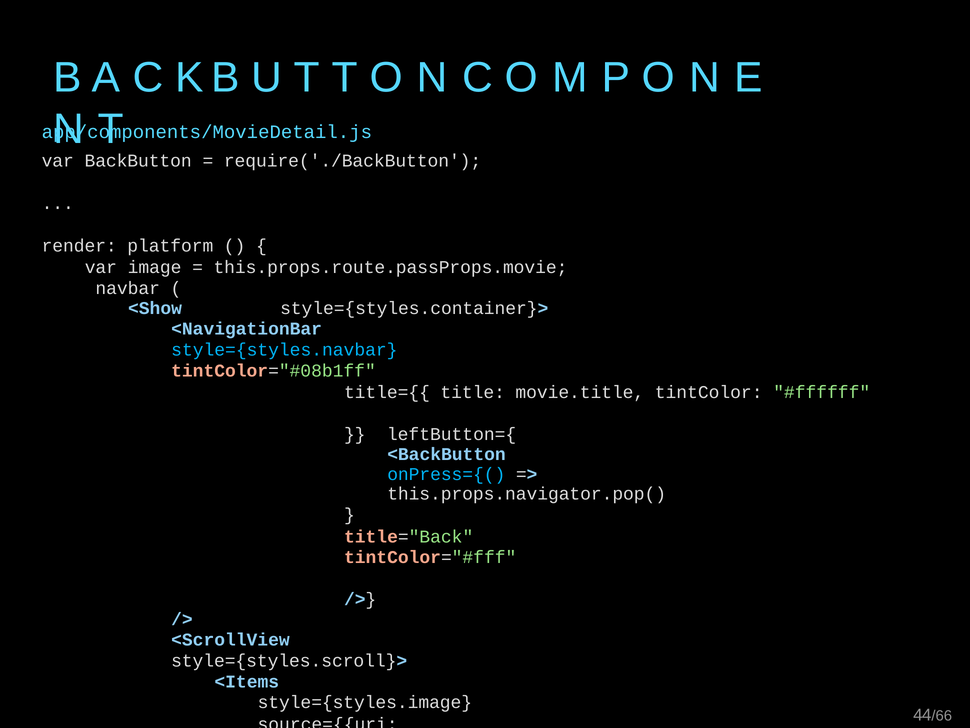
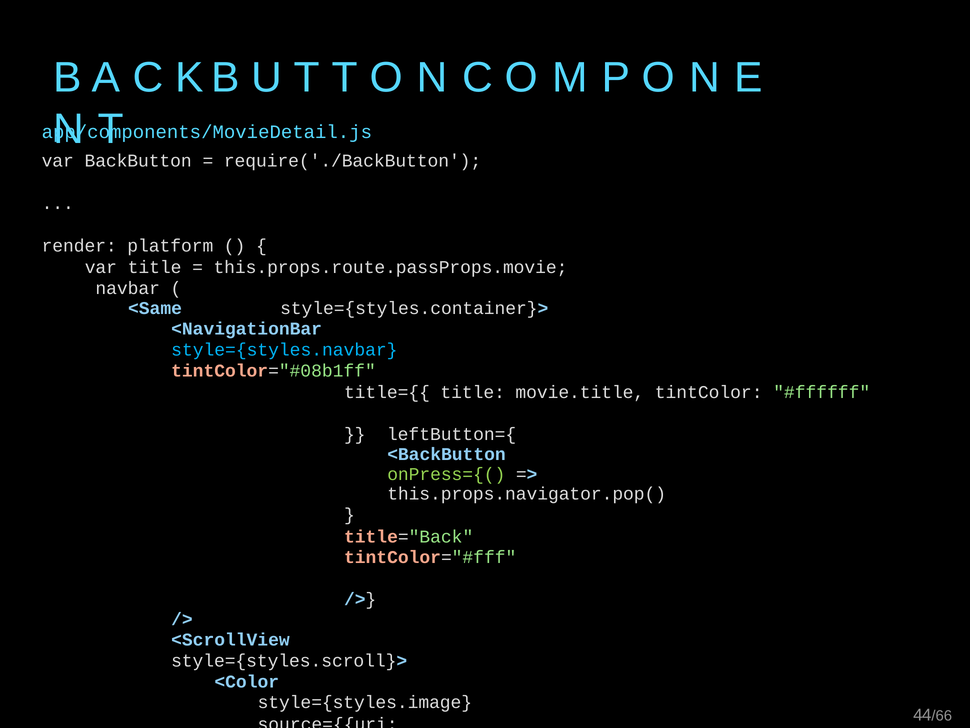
var image: image -> title
<Show: <Show -> <Same
onPress={( colour: light blue -> light green
<Items: <Items -> <Color
